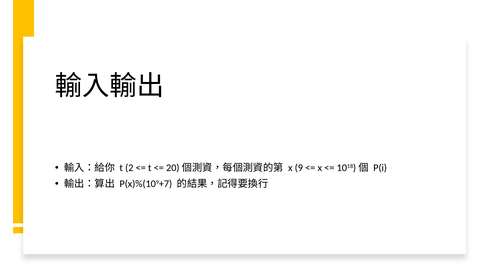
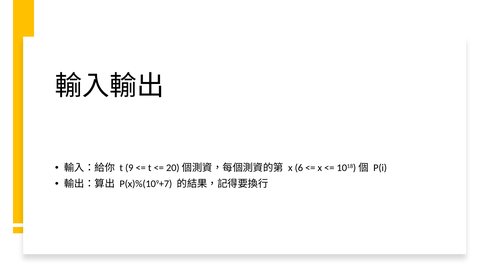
2: 2 -> 9
9: 9 -> 6
